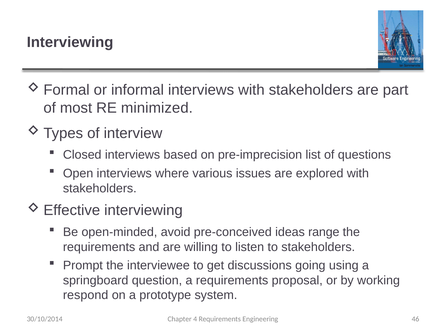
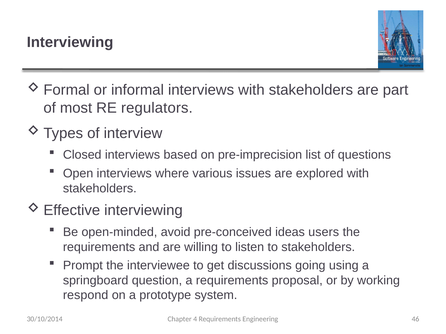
minimized: minimized -> regulators
range: range -> users
